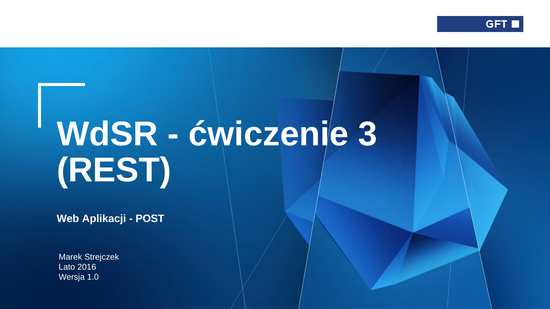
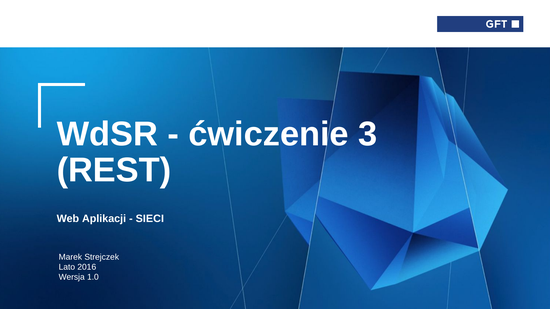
POST: POST -> SIECI
